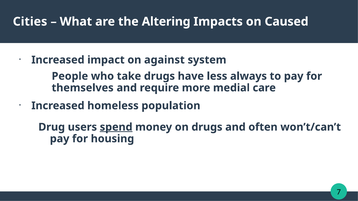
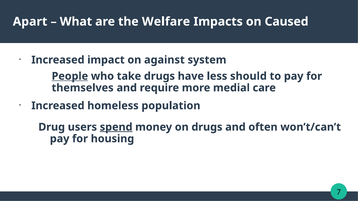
Cities: Cities -> Apart
Altering: Altering -> Welfare
People underline: none -> present
always: always -> should
